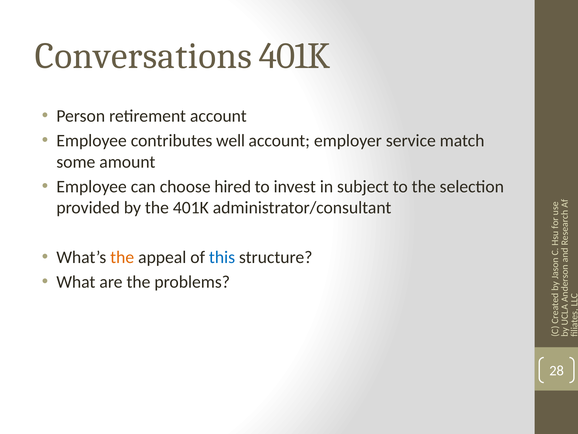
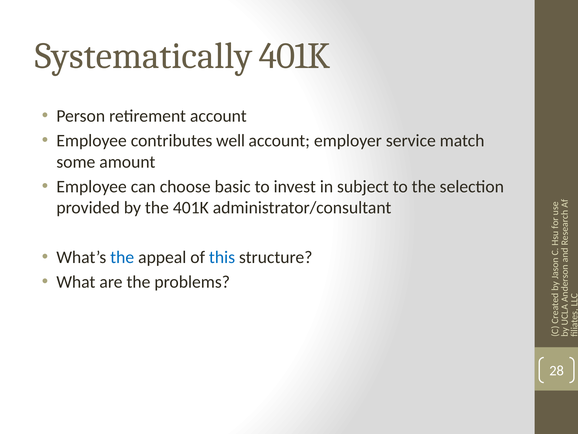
Conversations: Conversations -> Systematically
hired: hired -> basic
the at (122, 257) colour: orange -> blue
